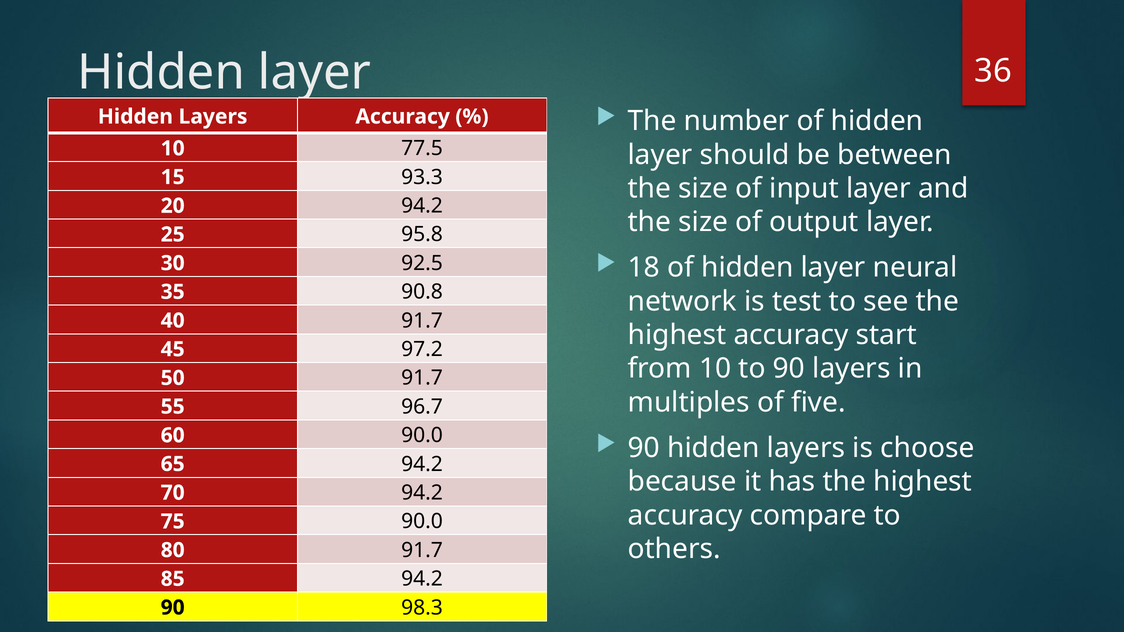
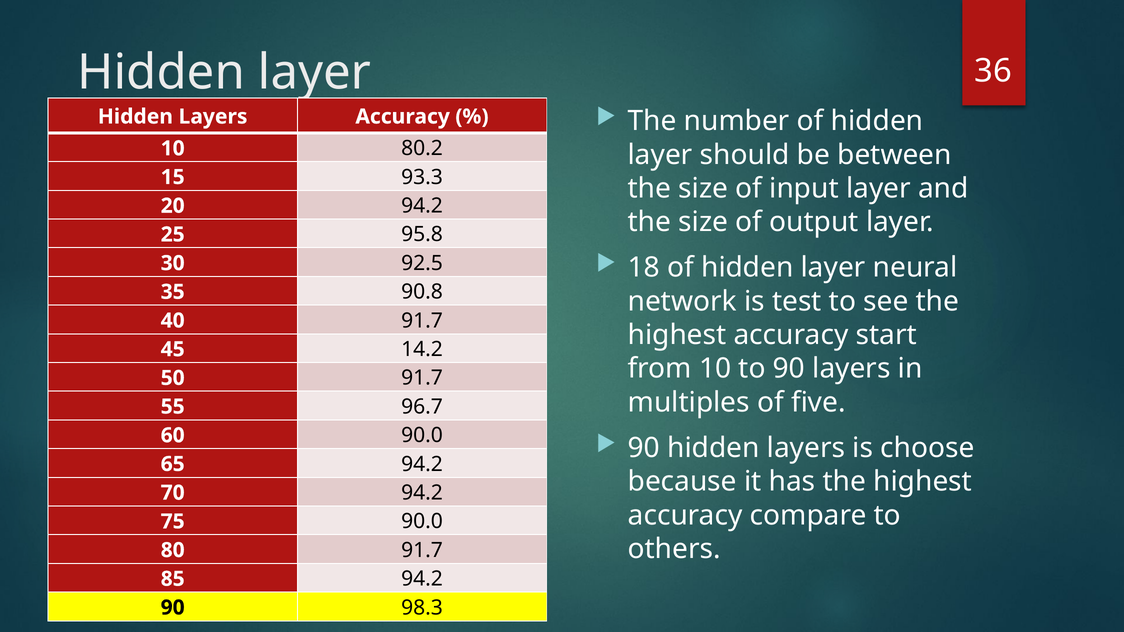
77.5: 77.5 -> 80.2
97.2: 97.2 -> 14.2
